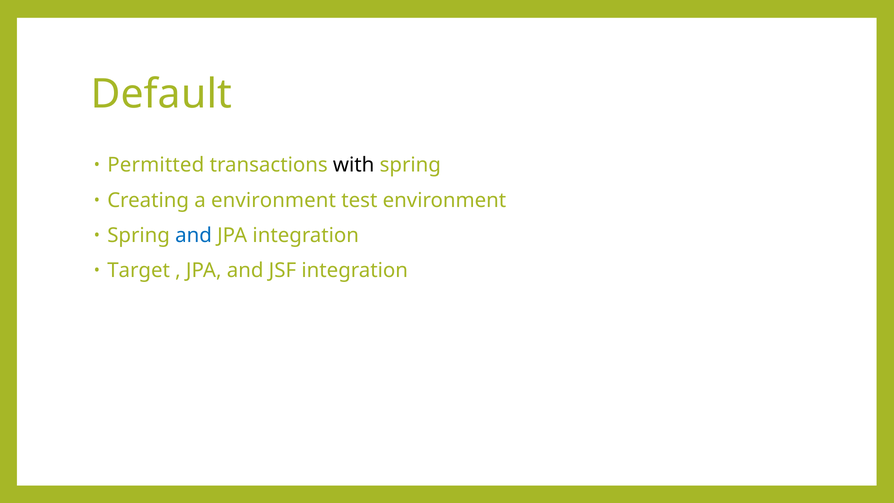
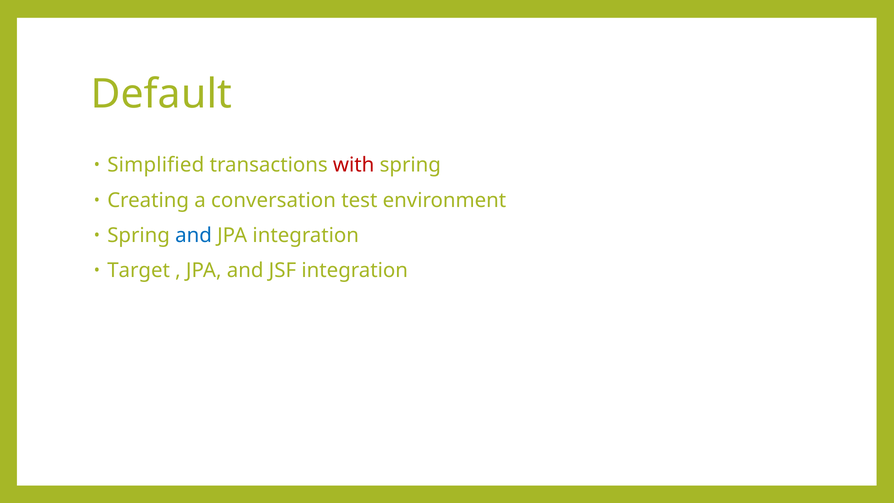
Permitted: Permitted -> Simplified
with colour: black -> red
a environment: environment -> conversation
